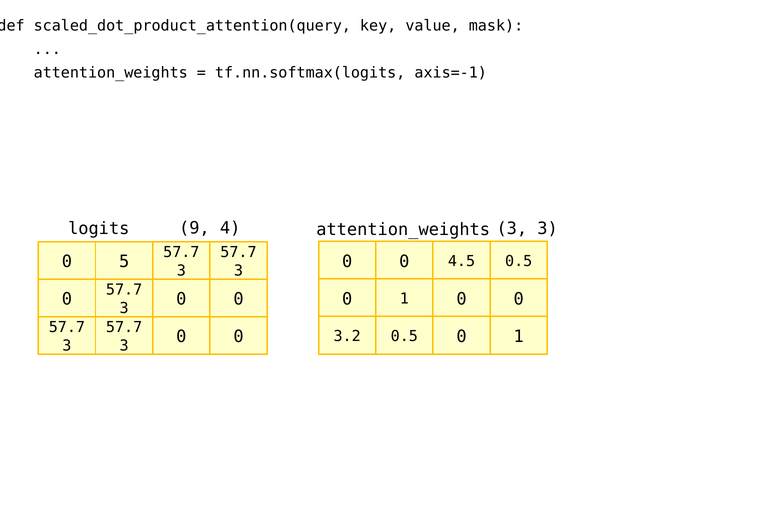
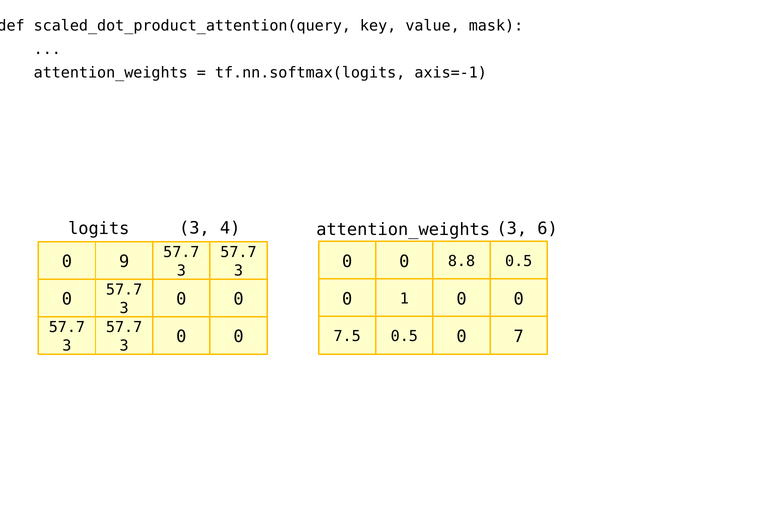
9 at (194, 228): 9 -> 3
3 3: 3 -> 6
4.5: 4.5 -> 8.8
5: 5 -> 9
3.2: 3.2 -> 7.5
1 at (519, 336): 1 -> 7
